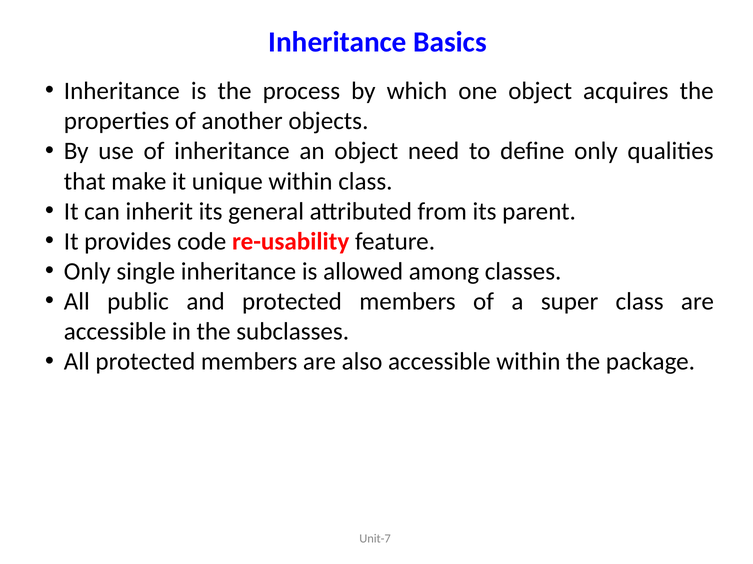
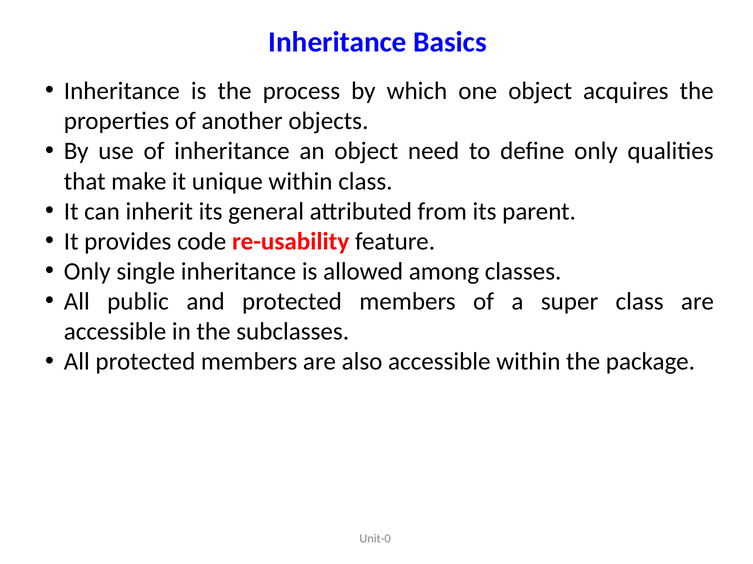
Unit-7: Unit-7 -> Unit-0
